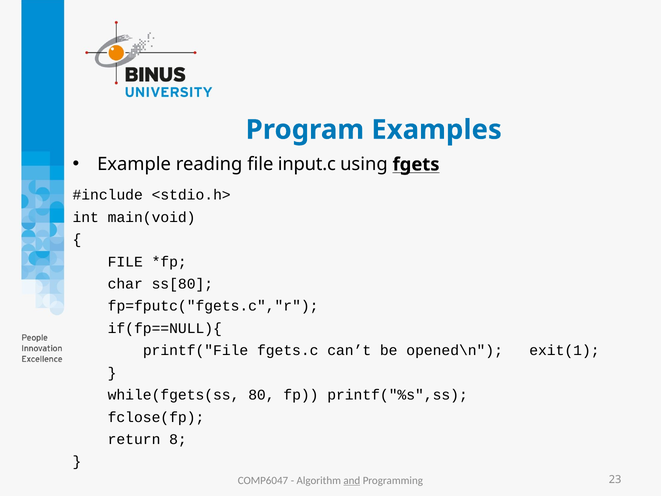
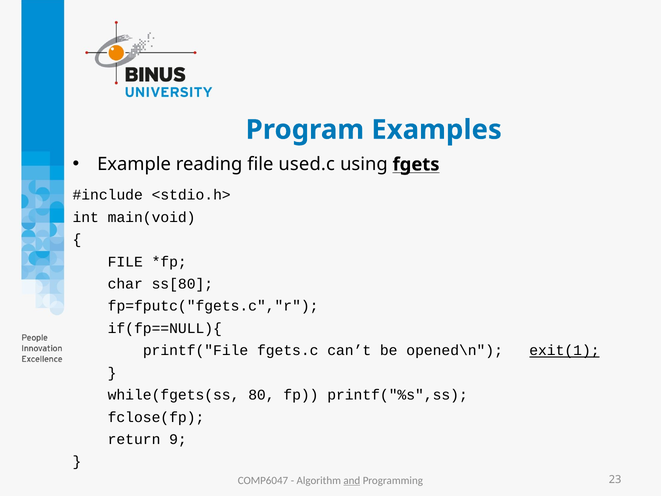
input.c: input.c -> used.c
exit(1 underline: none -> present
8: 8 -> 9
